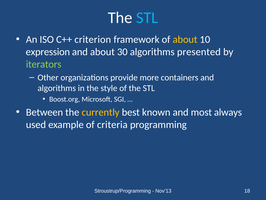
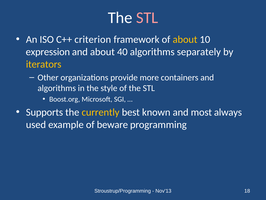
STL at (147, 18) colour: light blue -> pink
30: 30 -> 40
presented: presented -> separately
iterators colour: light green -> yellow
Between: Between -> Supports
criteria: criteria -> beware
